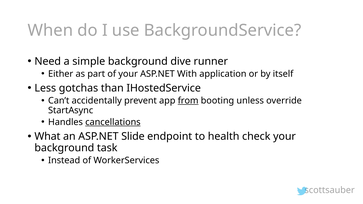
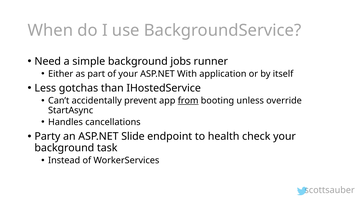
dive: dive -> jobs
cancellations underline: present -> none
What: What -> Party
